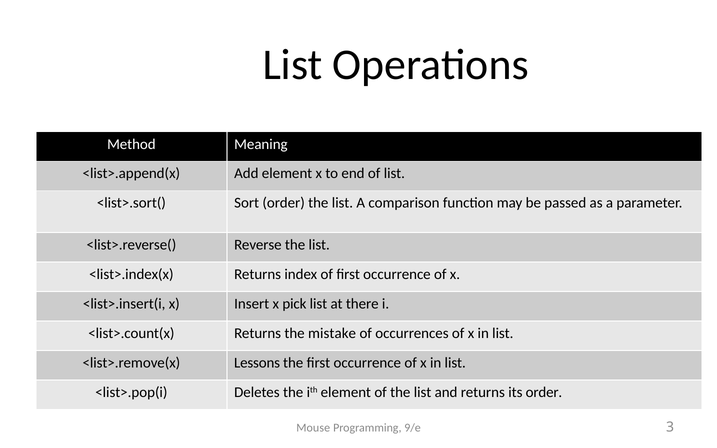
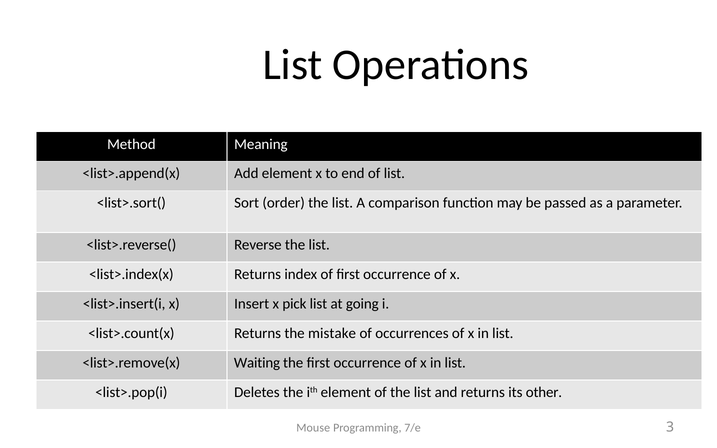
there: there -> going
Lessons: Lessons -> Waiting
its order: order -> other
9/e: 9/e -> 7/e
